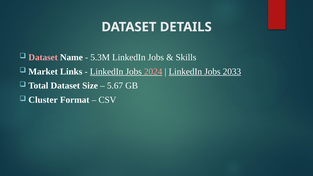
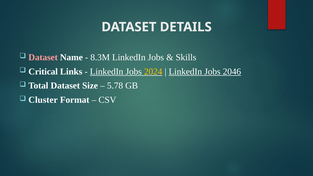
5.3M: 5.3M -> 8.3M
Market: Market -> Critical
2024 colour: pink -> yellow
2033: 2033 -> 2046
5.67: 5.67 -> 5.78
